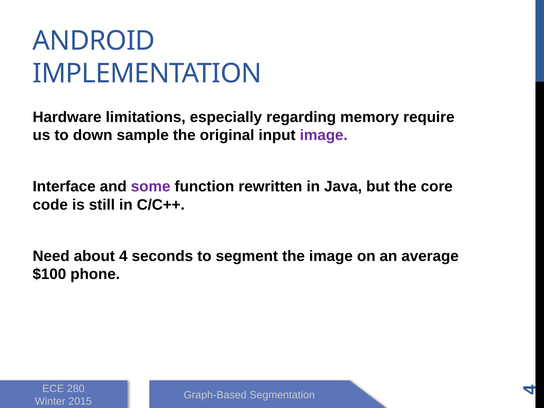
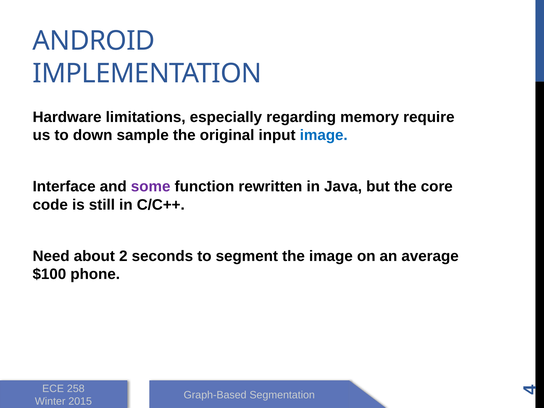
image at (324, 135) colour: purple -> blue
about 4: 4 -> 2
280: 280 -> 258
